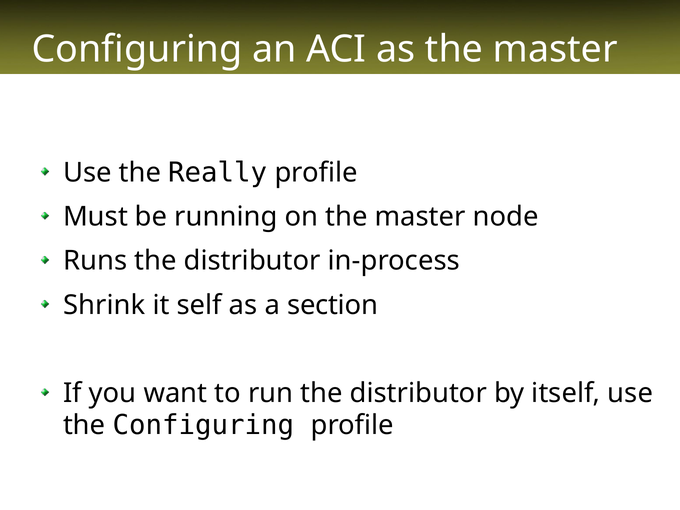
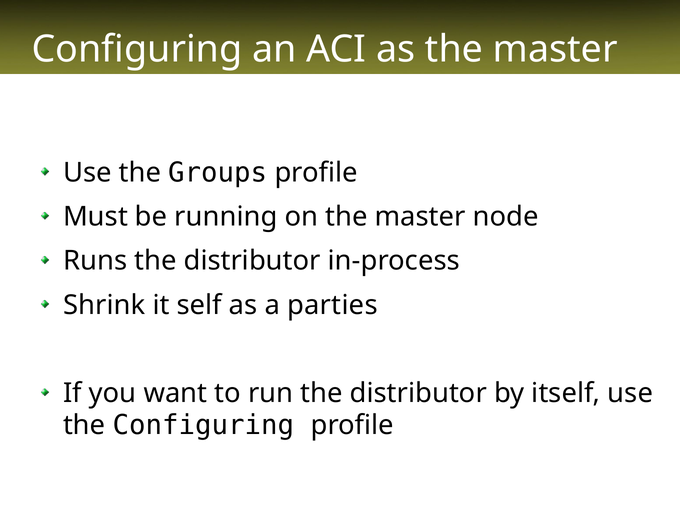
Really: Really -> Groups
section: section -> parties
